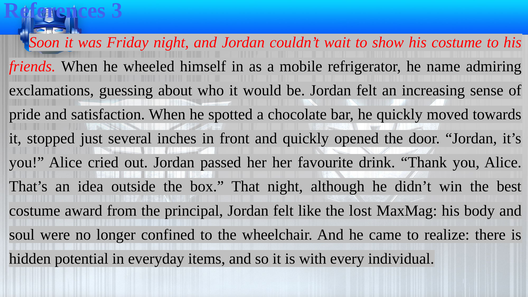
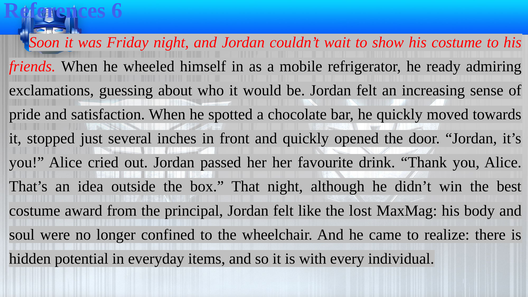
3: 3 -> 6
name: name -> ready
